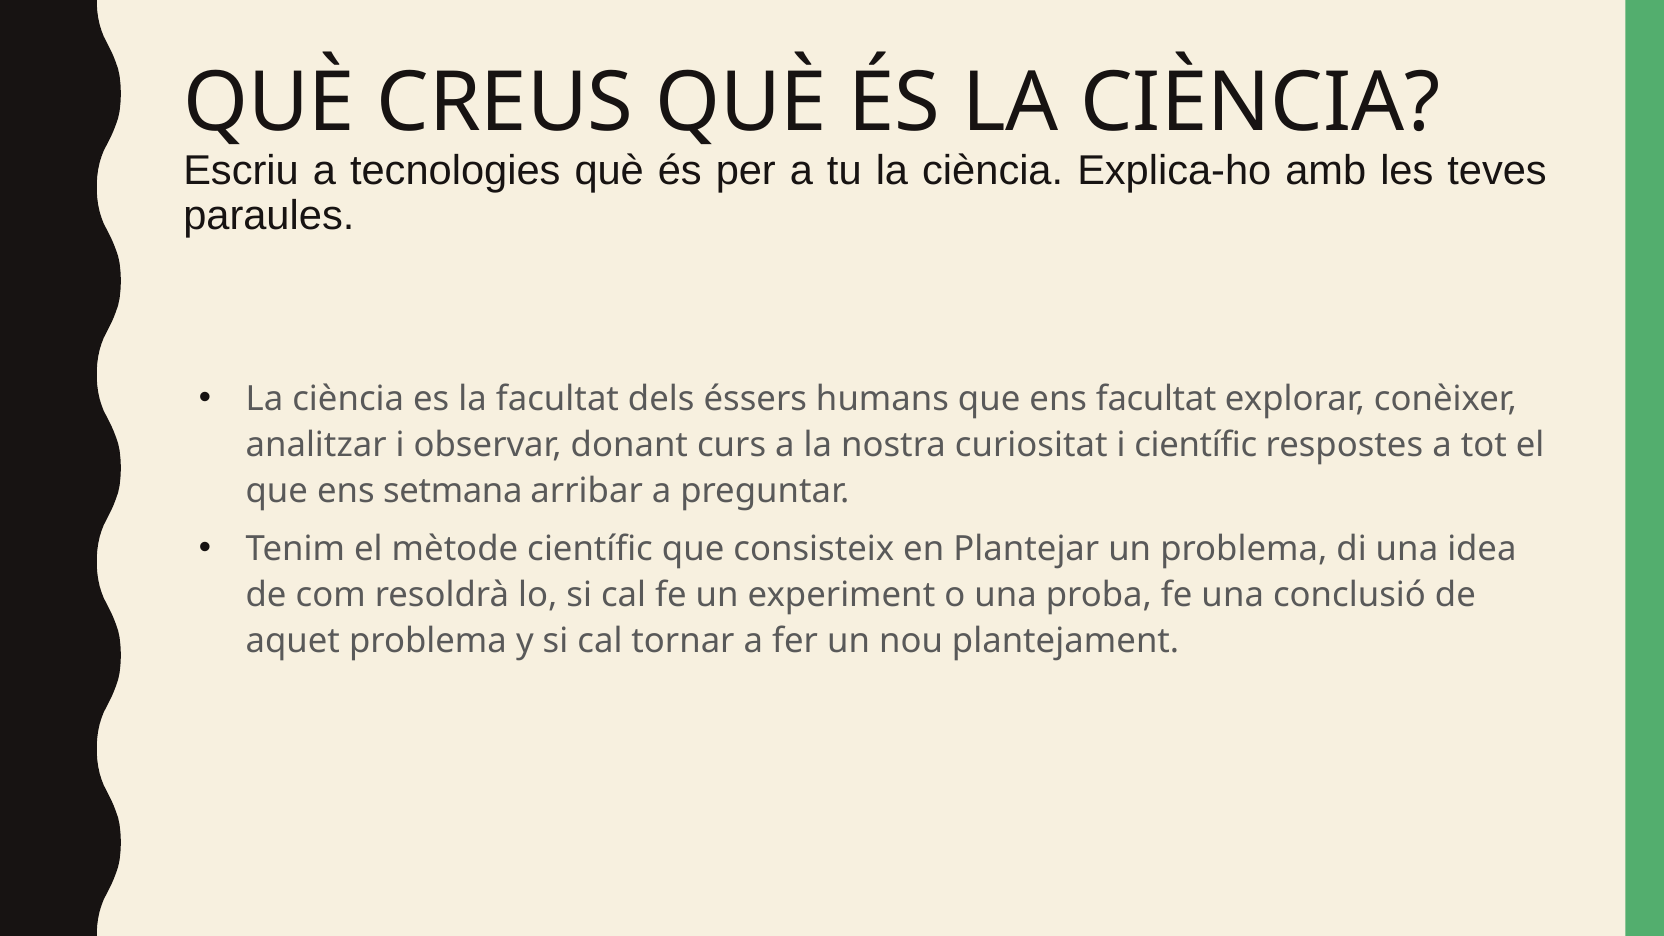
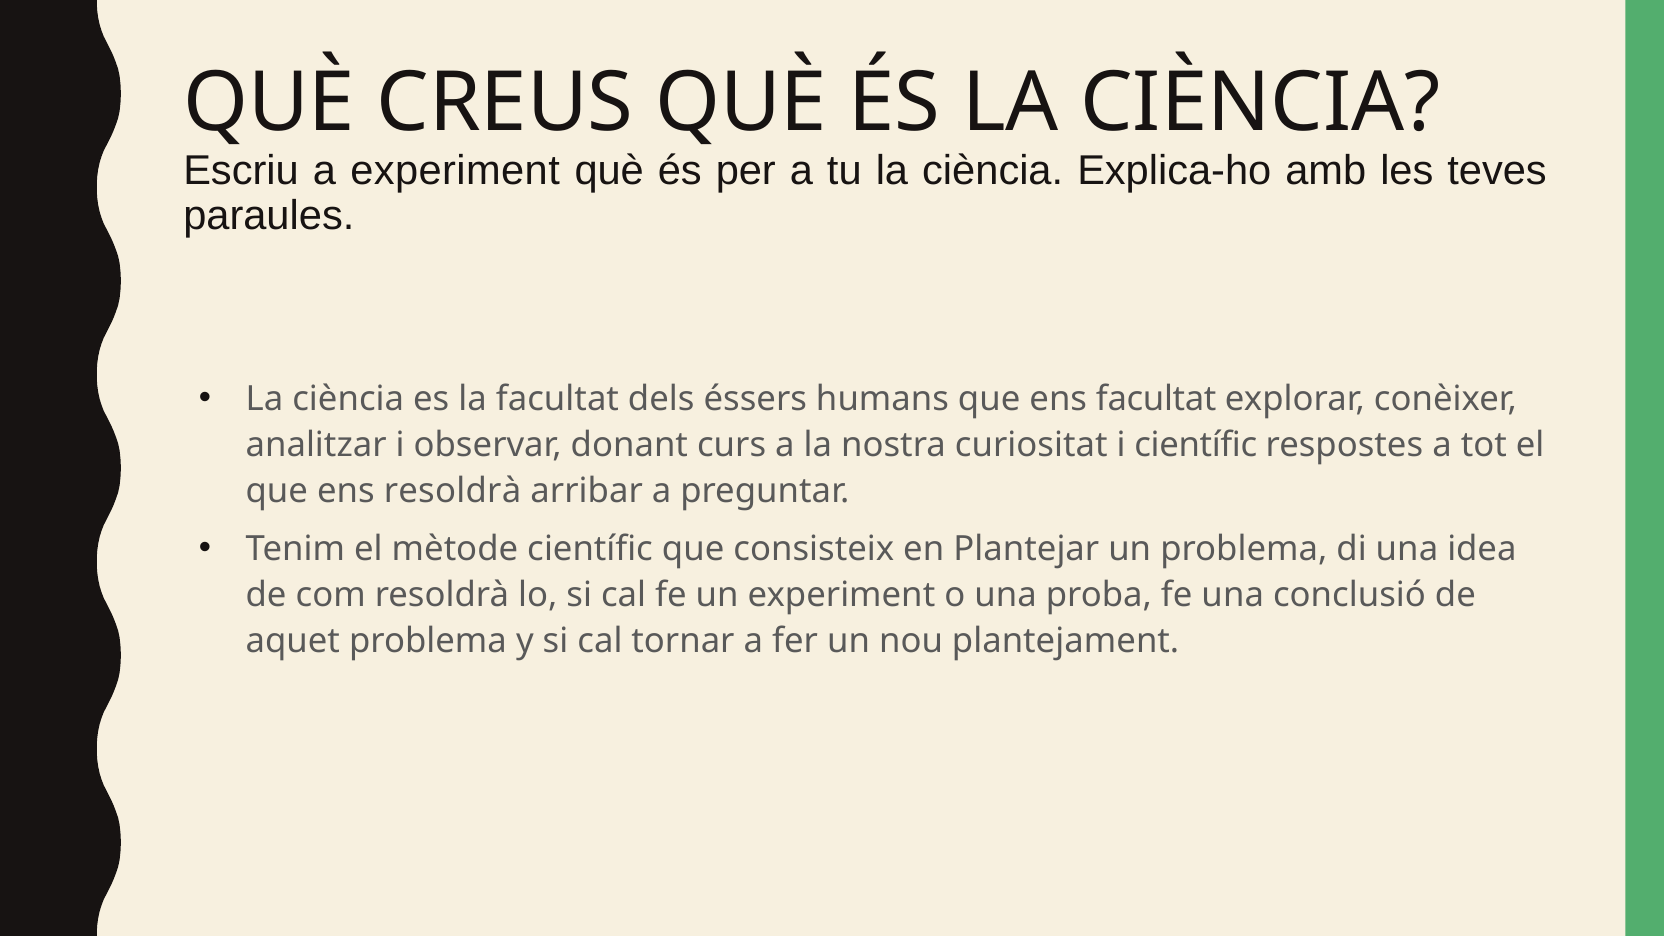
a tecnologies: tecnologies -> experiment
ens setmana: setmana -> resoldrà
